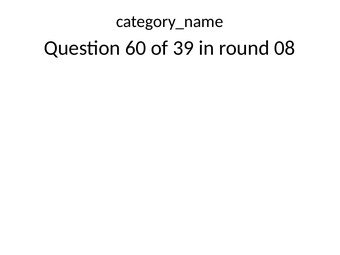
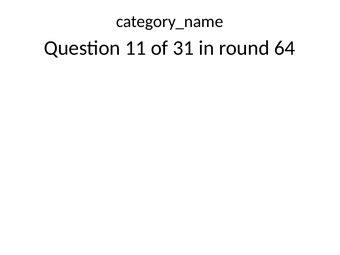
60: 60 -> 11
39: 39 -> 31
08: 08 -> 64
